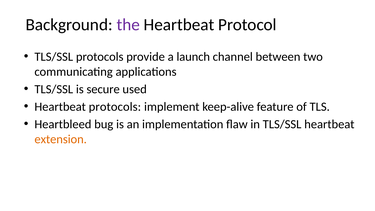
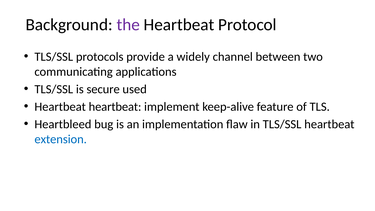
launch: launch -> widely
Heartbeat protocols: protocols -> heartbeat
extension colour: orange -> blue
